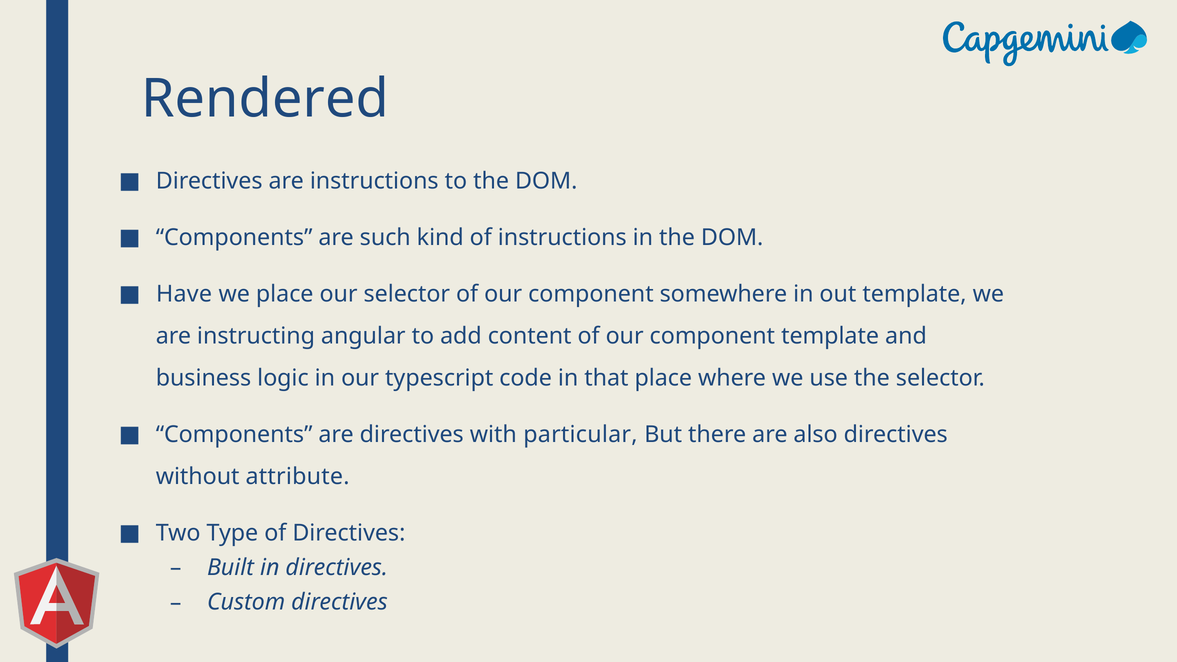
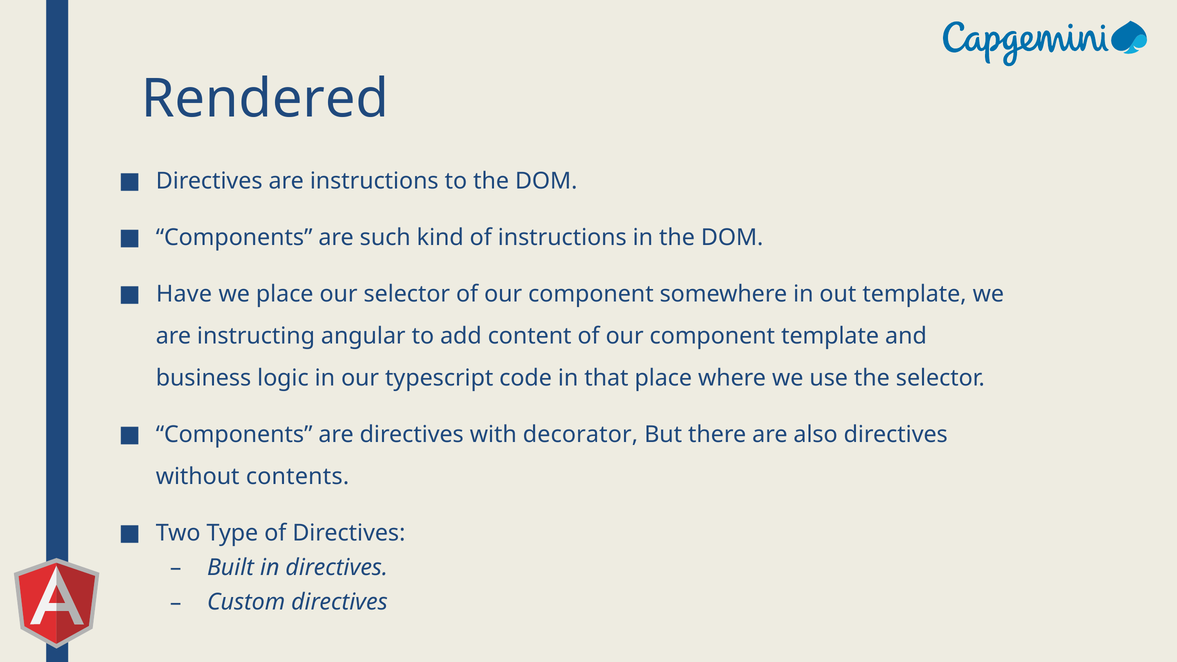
particular: particular -> decorator
attribute: attribute -> contents
